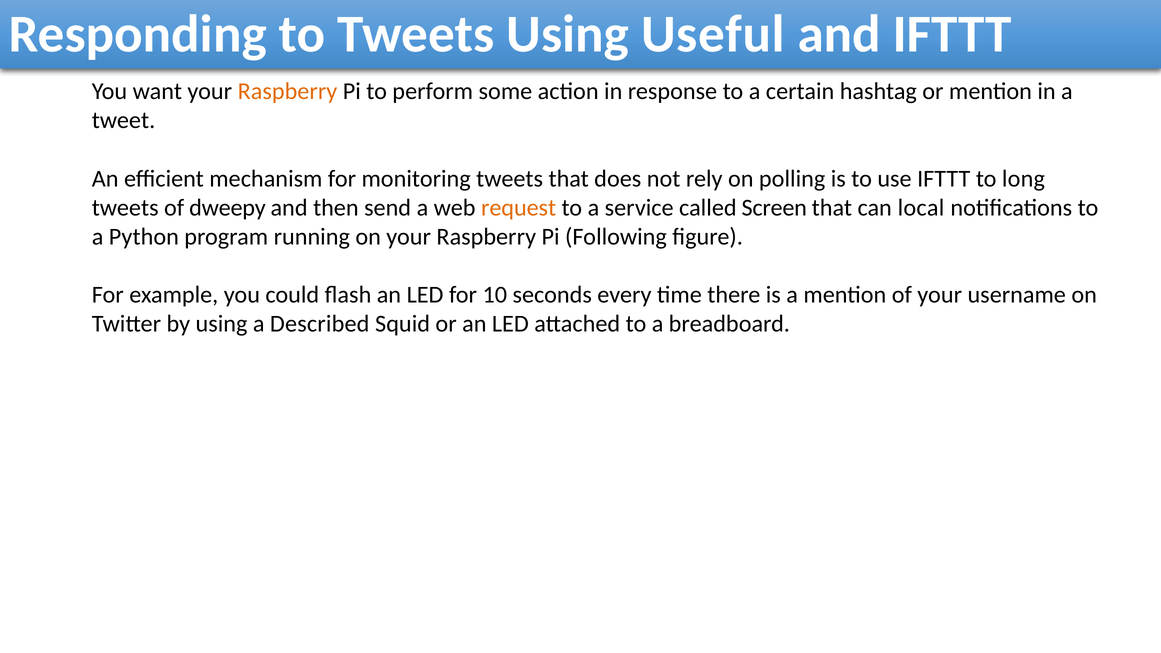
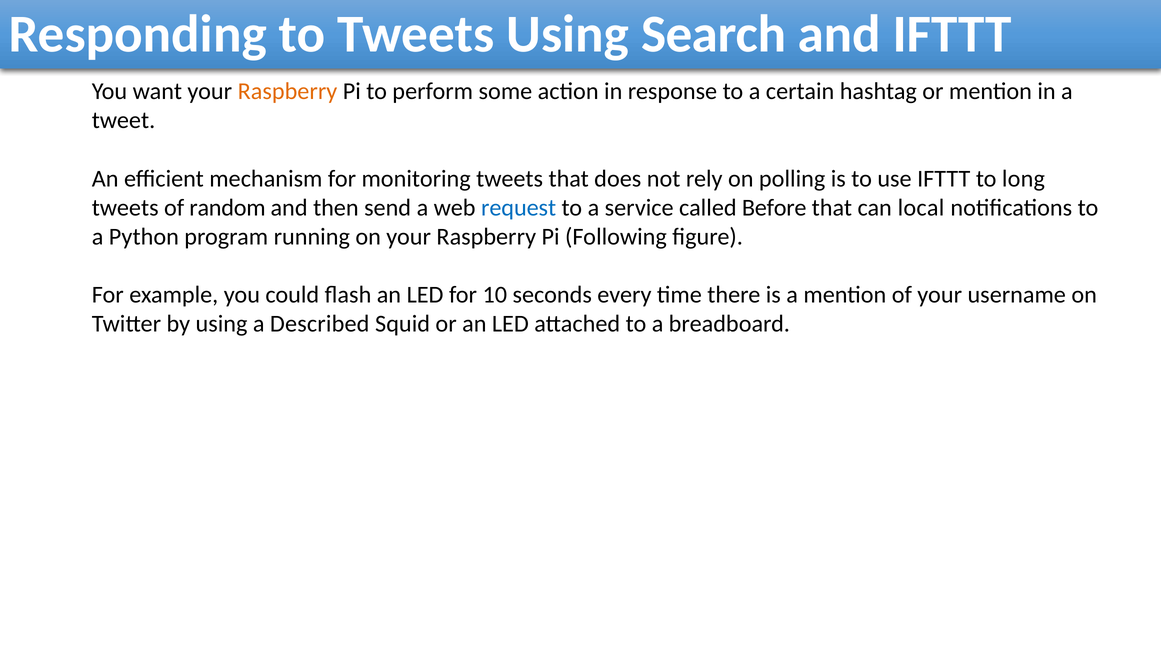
Useful: Useful -> Search
dweepy: dweepy -> random
request colour: orange -> blue
Screen: Screen -> Before
